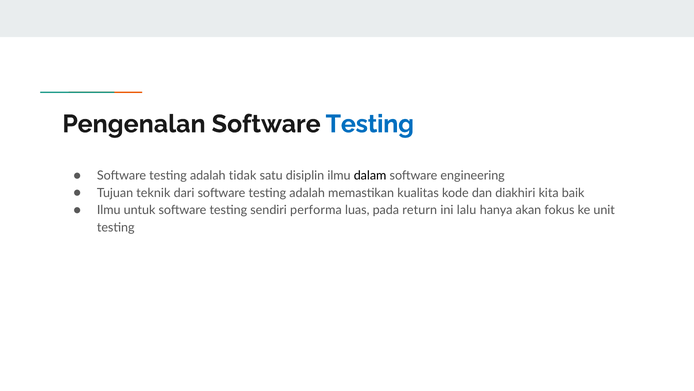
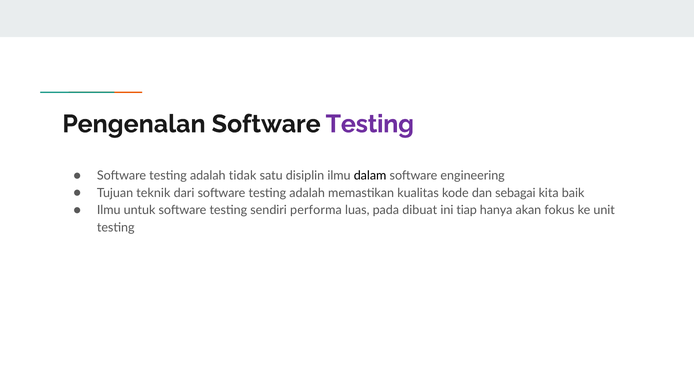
Testing at (370, 124) colour: blue -> purple
diakhiri: diakhiri -> sebagai
return: return -> dibuat
lalu: lalu -> tiap
